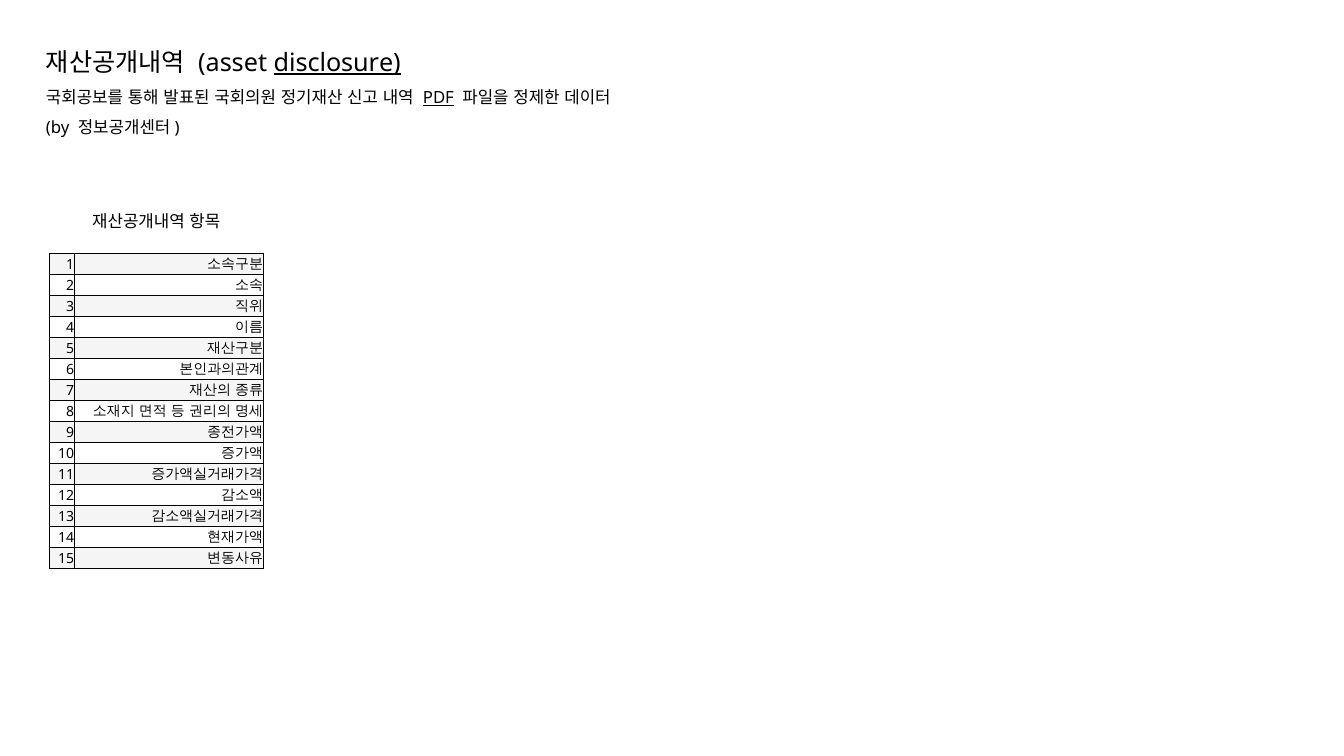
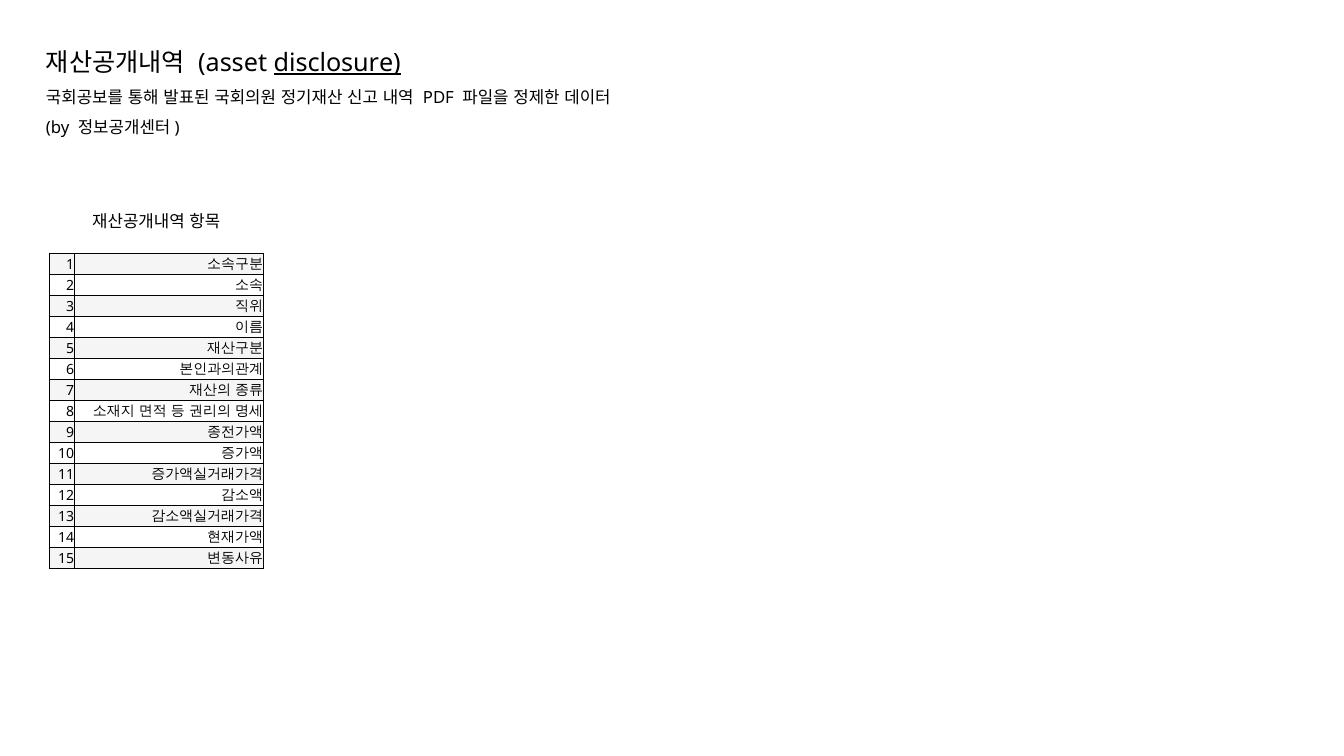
PDF underline: present -> none
